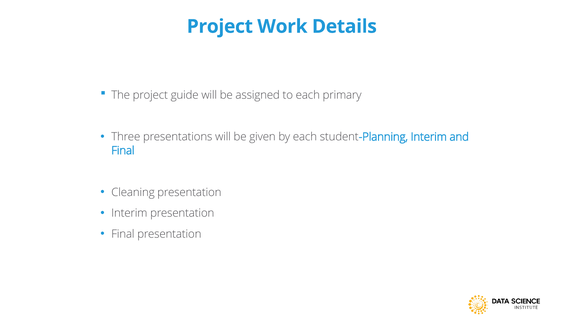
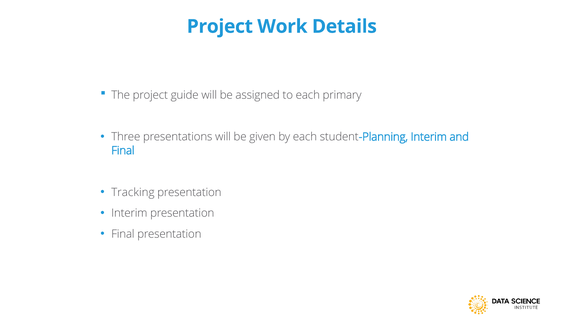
Cleaning: Cleaning -> Tracking
